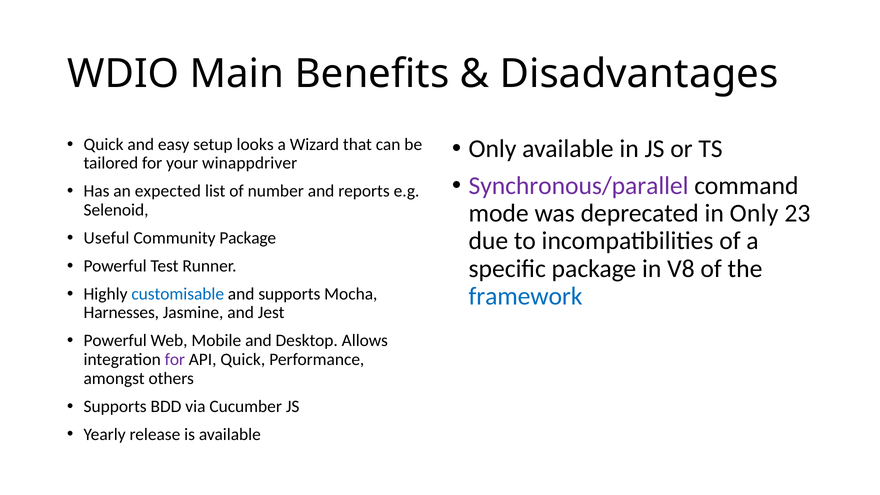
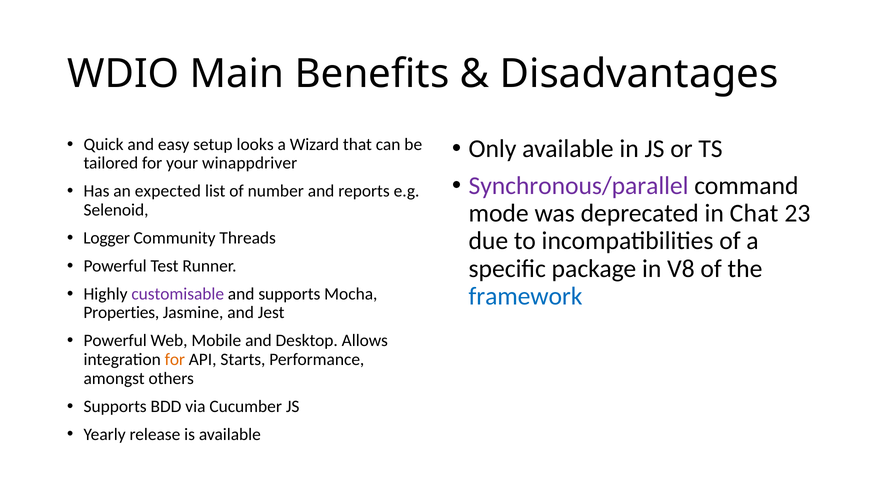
in Only: Only -> Chat
Useful: Useful -> Logger
Community Package: Package -> Threads
customisable colour: blue -> purple
Harnesses: Harnesses -> Properties
for at (175, 360) colour: purple -> orange
API Quick: Quick -> Starts
